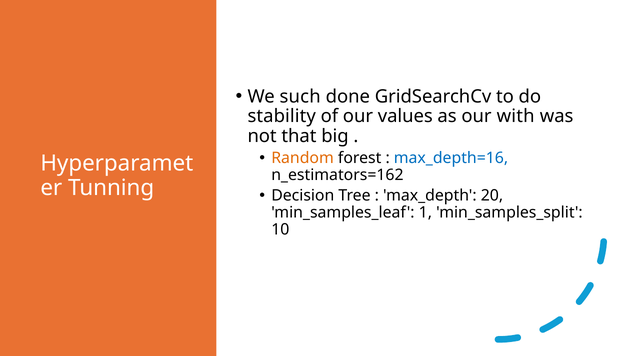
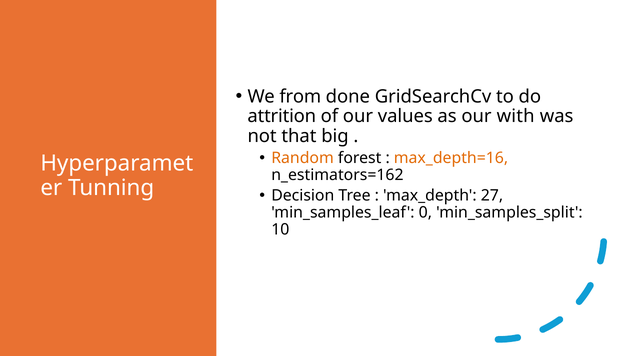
such: such -> from
stability: stability -> attrition
max_depth=16 colour: blue -> orange
20: 20 -> 27
1: 1 -> 0
